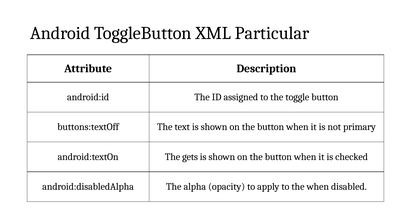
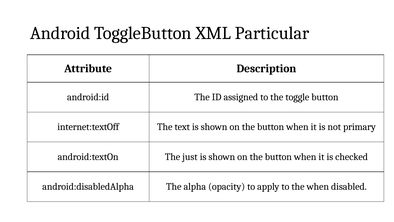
buttons:textOff: buttons:textOff -> internet:textOff
gets: gets -> just
